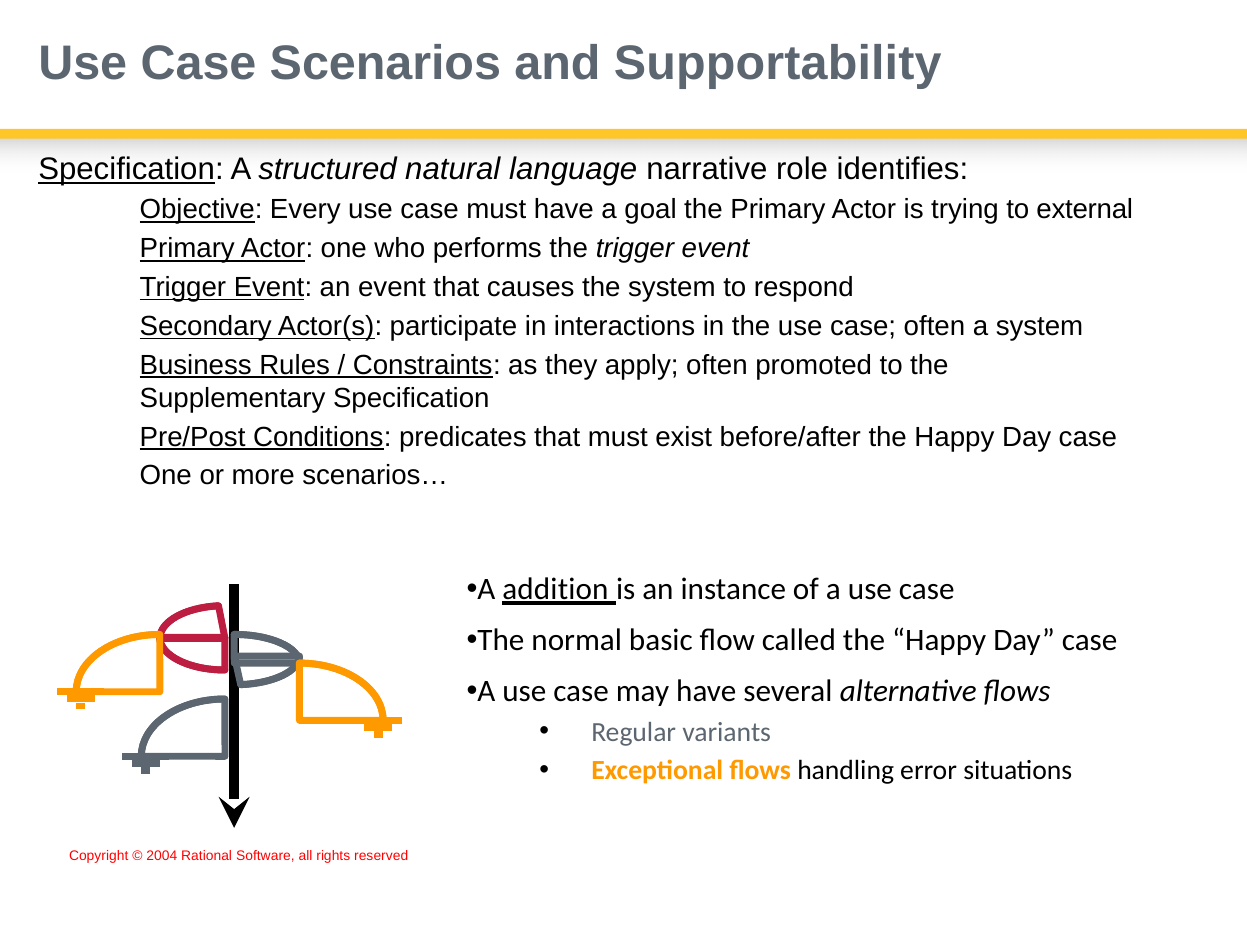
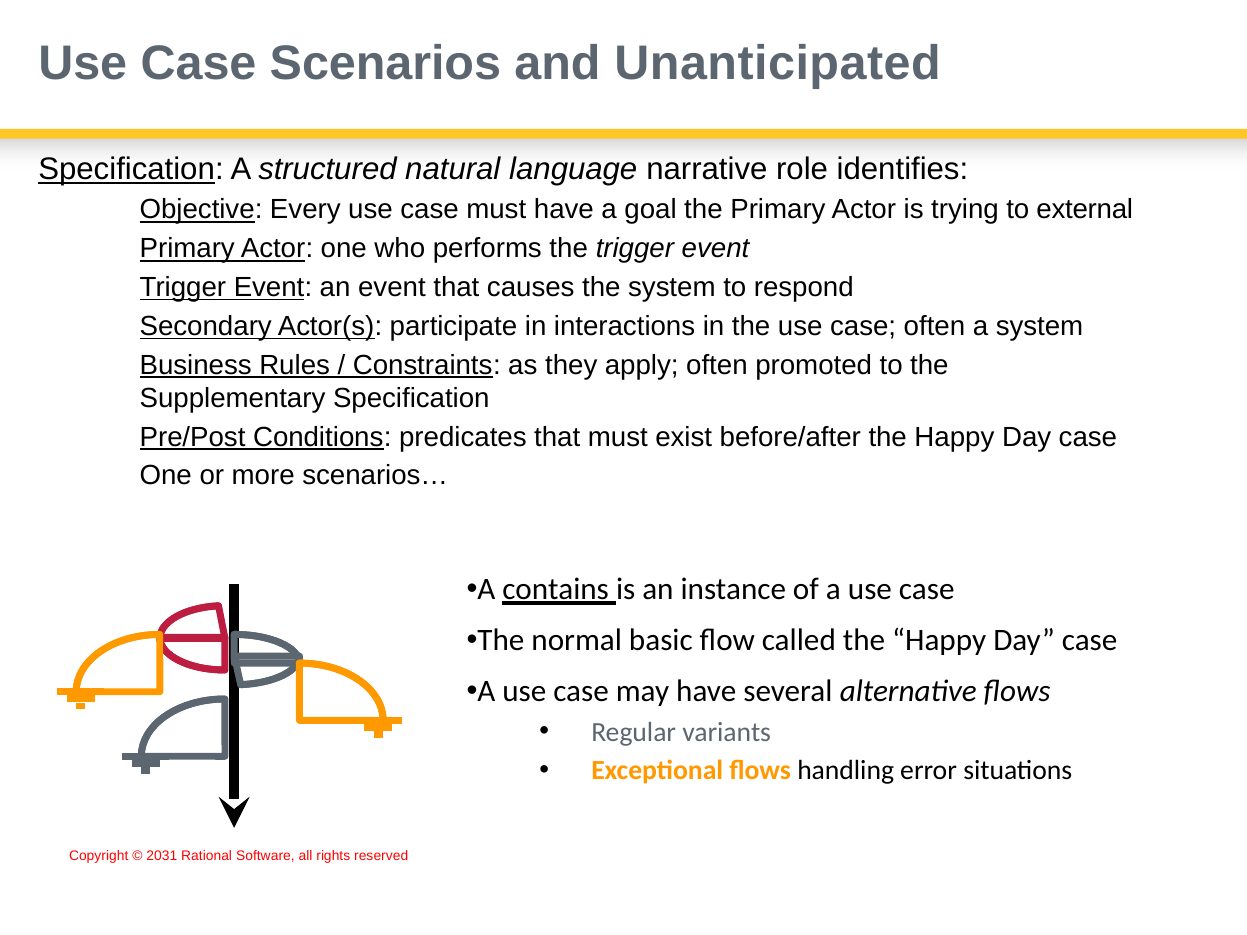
Supportability: Supportability -> Unanticipated
addition: addition -> contains
2004: 2004 -> 2031
